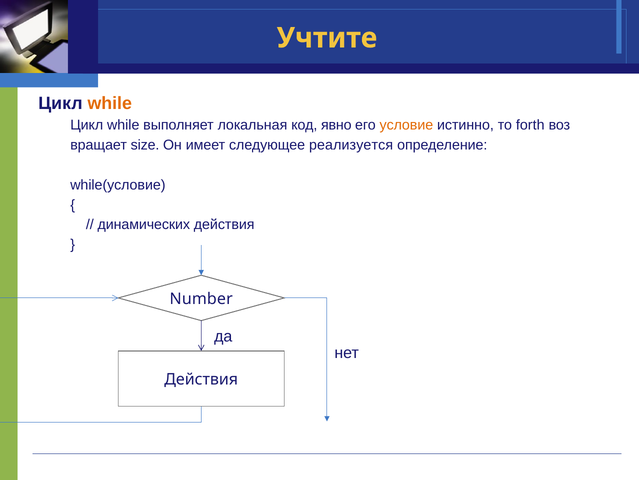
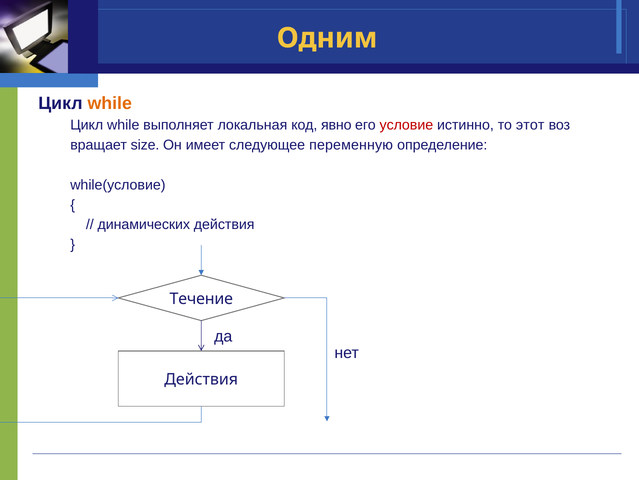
Учтите: Учтите -> Одним
условие colour: orange -> red
forth: forth -> этот
реализуется: реализуется -> переменную
Number: Number -> Течение
